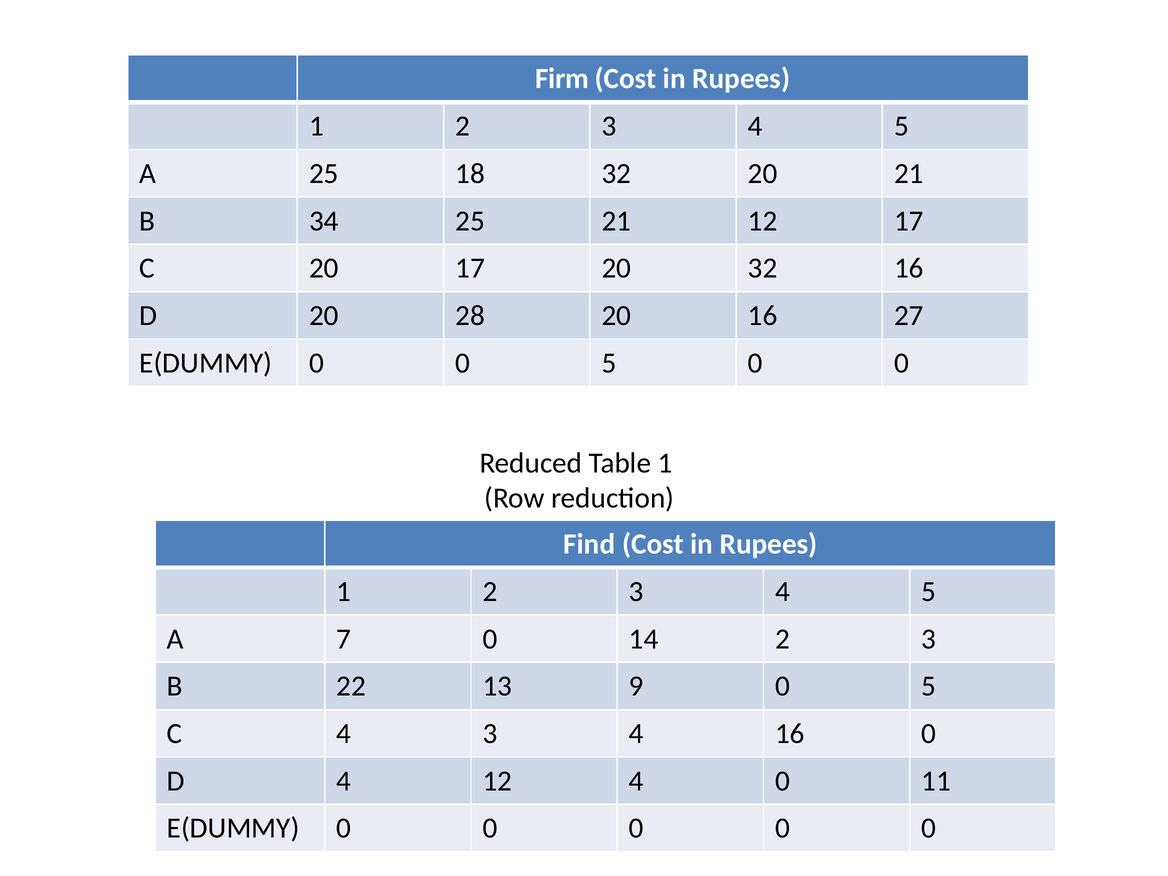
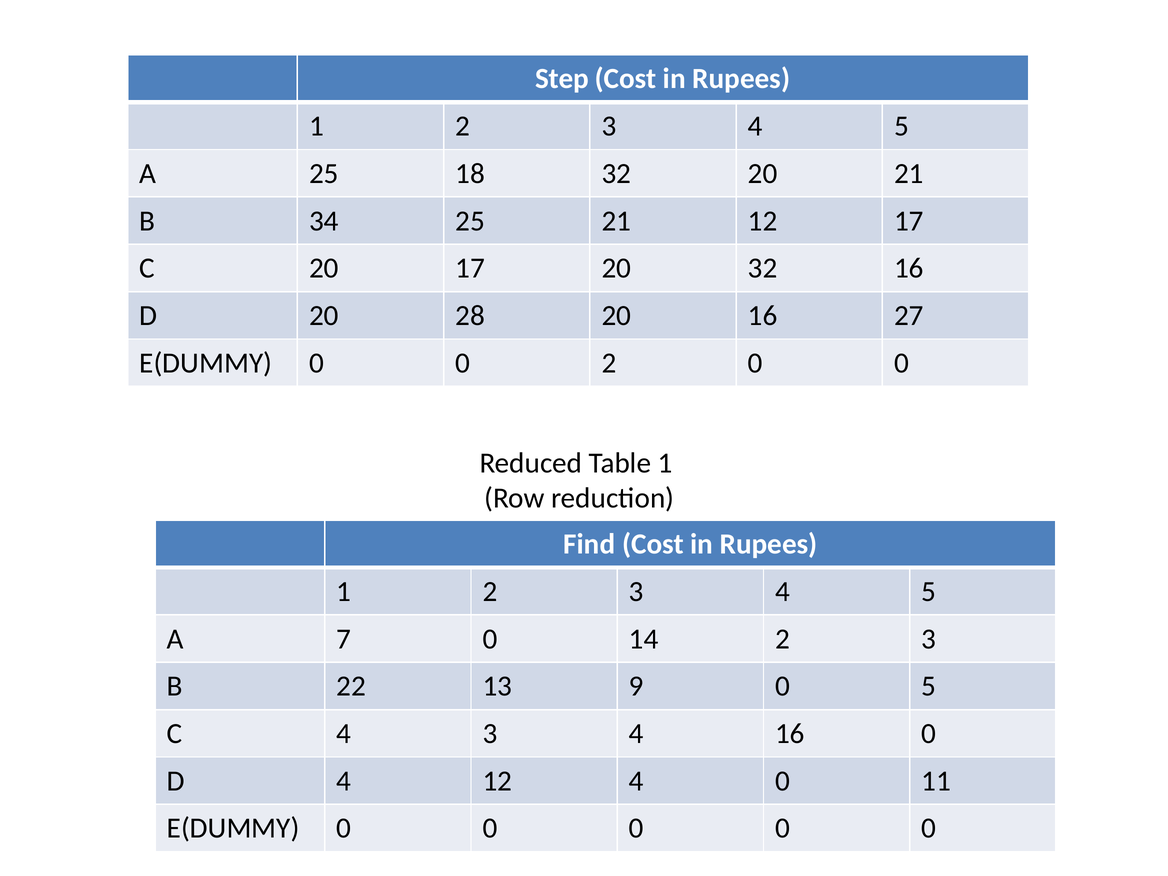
Firm: Firm -> Step
0 0 5: 5 -> 2
